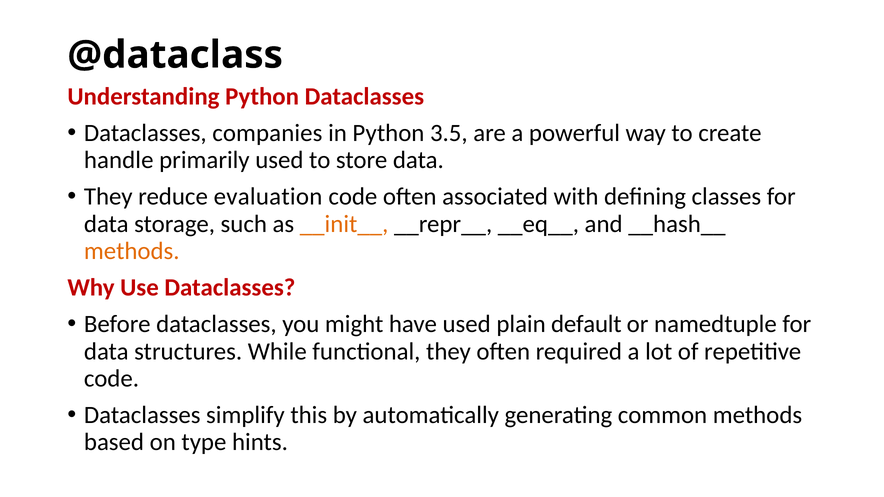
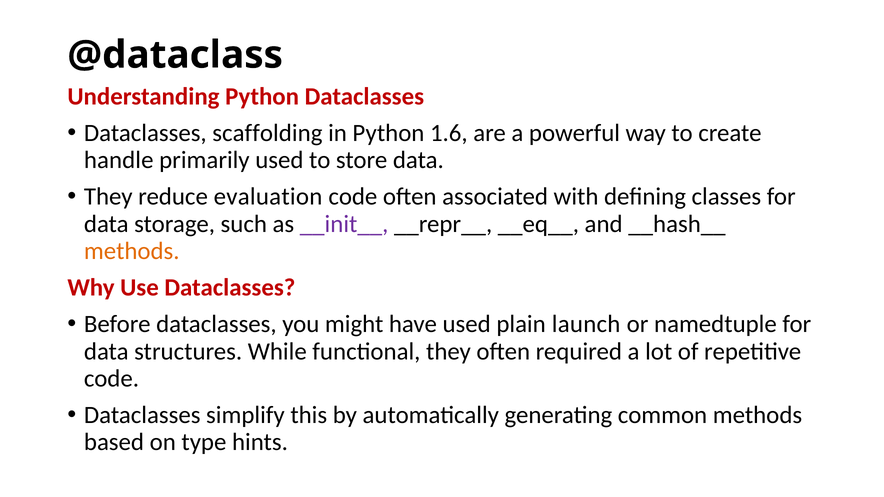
companies: companies -> scaffolding
3.5: 3.5 -> 1.6
__init__ colour: orange -> purple
default: default -> launch
